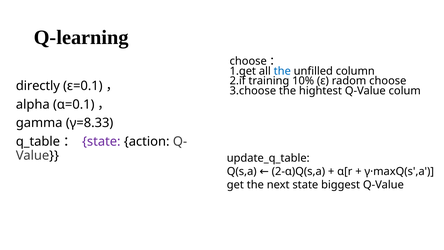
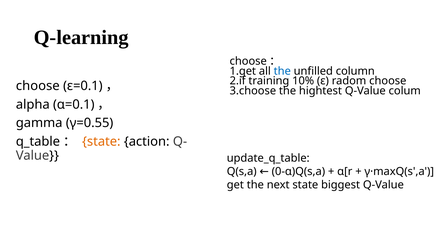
directly at (38, 86): directly -> choose
γ=8.33: γ=8.33 -> γ=0.55
state at (101, 141) colour: purple -> orange
2-α)Q(s,a: 2-α)Q(s,a -> 0-α)Q(s,a
